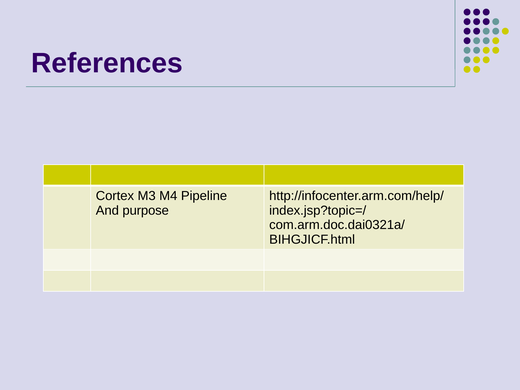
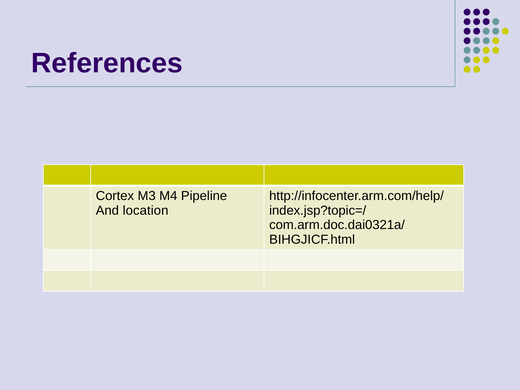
purpose: purpose -> location
